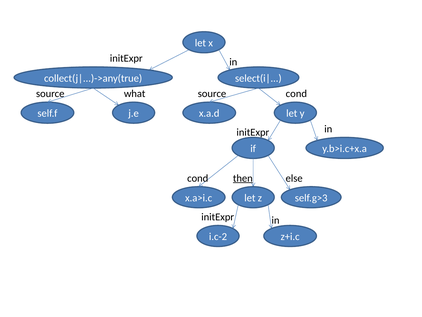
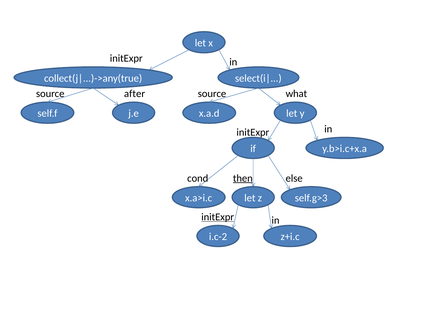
what: what -> after
source cond: cond -> what
initExpr at (218, 217) underline: none -> present
